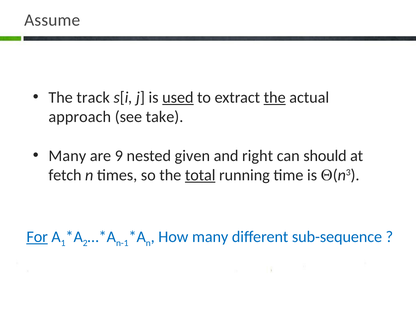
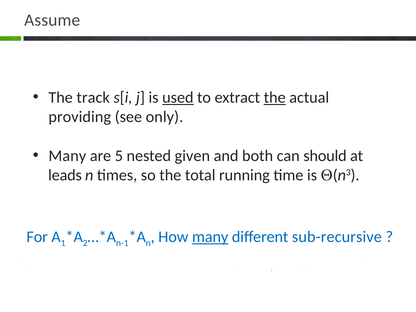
approach: approach -> providing
take: take -> only
9: 9 -> 5
right: right -> both
fetch: fetch -> leads
total underline: present -> none
For underline: present -> none
many at (210, 237) underline: none -> present
sub-sequence: sub-sequence -> sub-recursive
